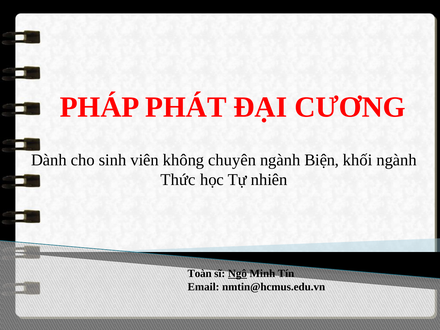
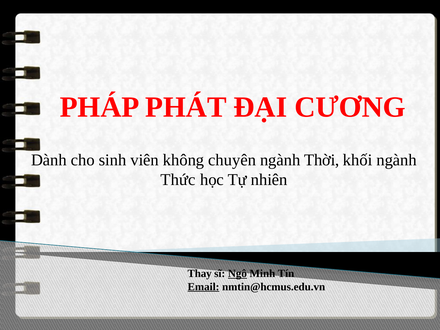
Biện: Biện -> Thời
Toàn: Toàn -> Thay
Email underline: none -> present
